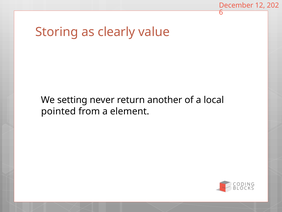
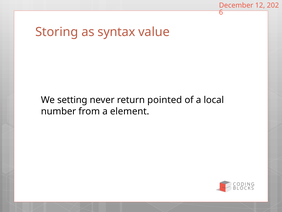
clearly: clearly -> syntax
another: another -> pointed
pointed: pointed -> number
